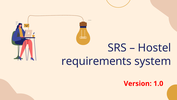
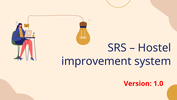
requirements: requirements -> improvement
